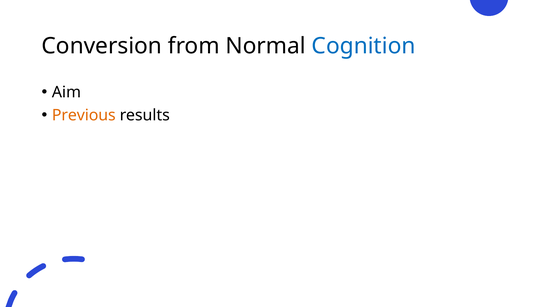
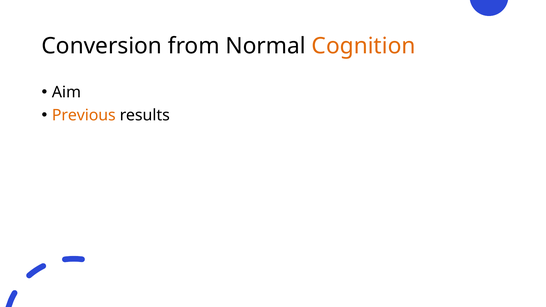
Cognition colour: blue -> orange
